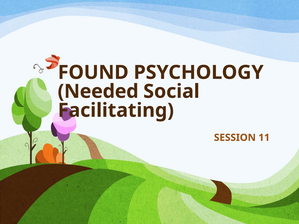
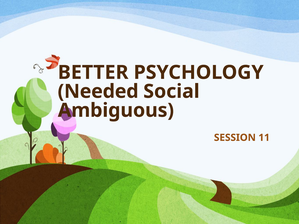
FOUND: FOUND -> BETTER
Facilitating: Facilitating -> Ambiguous
